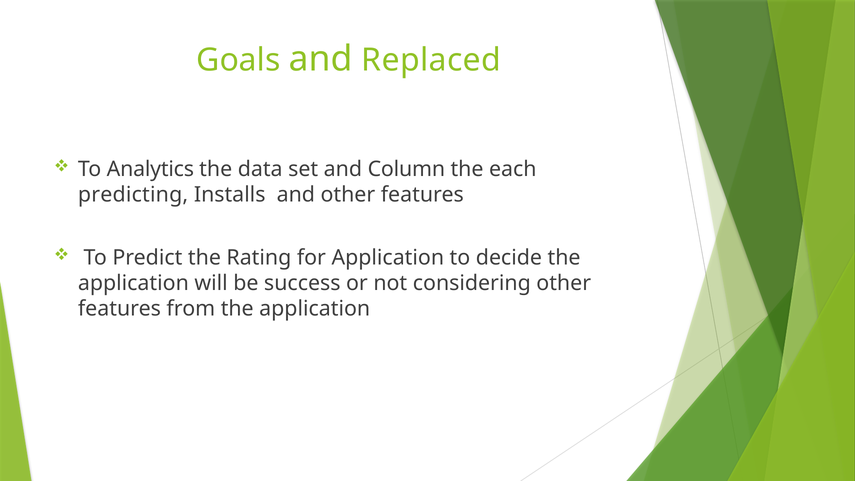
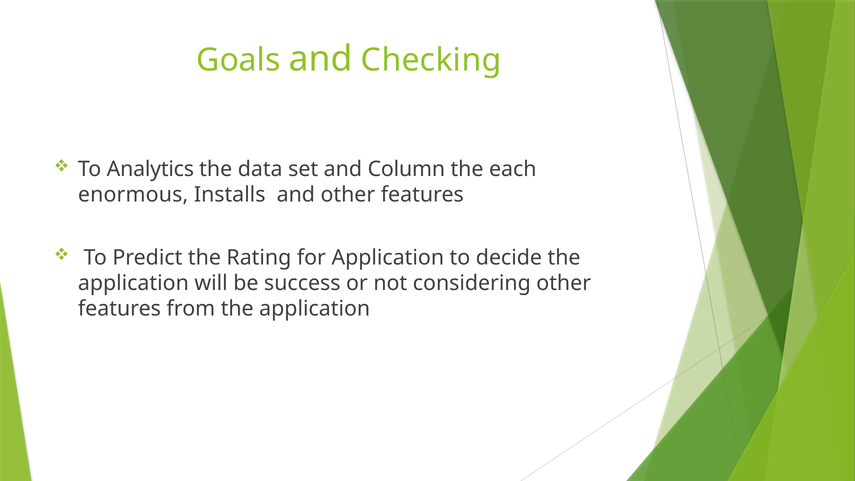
Replaced: Replaced -> Checking
predicting: predicting -> enormous
